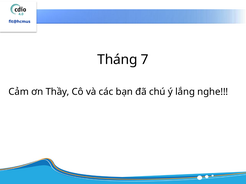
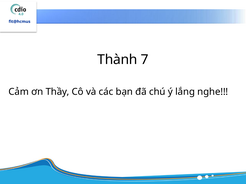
Tháng: Tháng -> Thành
